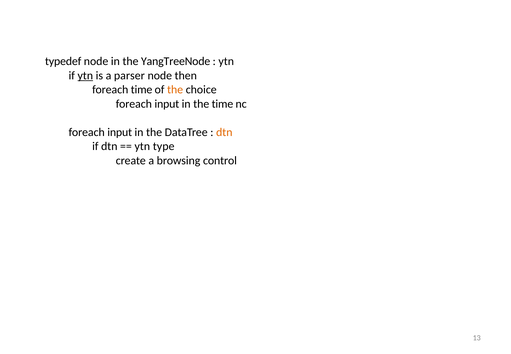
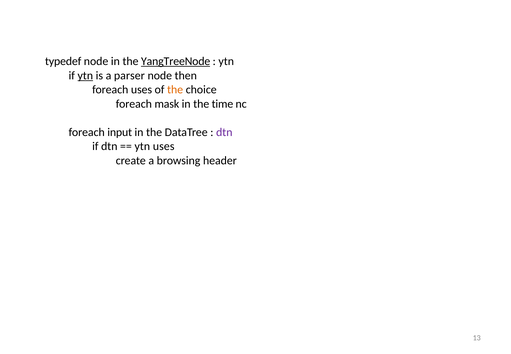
YangTreeNode underline: none -> present
foreach time: time -> uses
input at (167, 104): input -> mask
dtn at (224, 132) colour: orange -> purple
ytn type: type -> uses
control: control -> header
